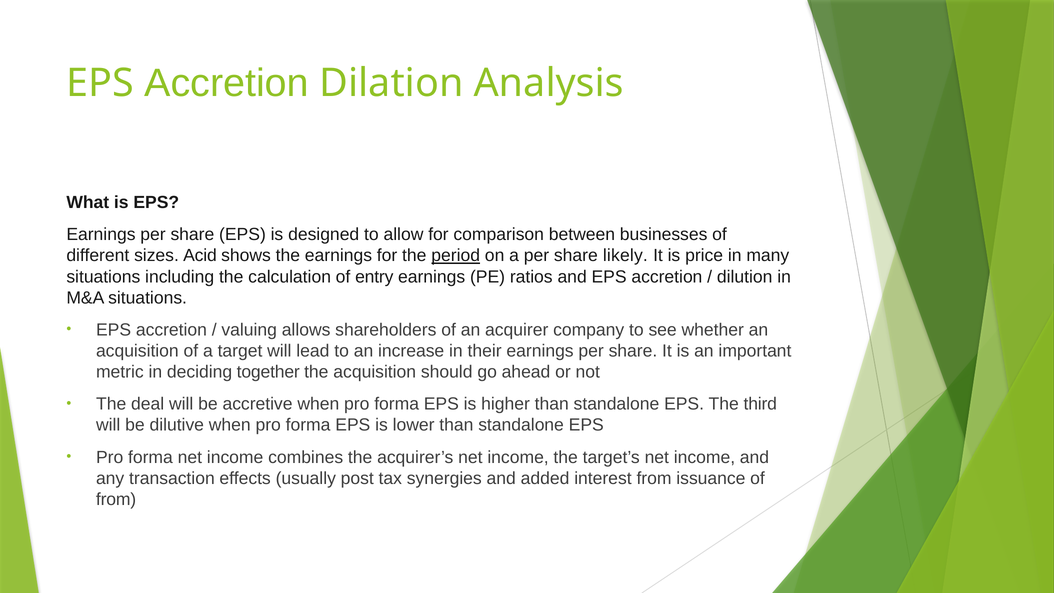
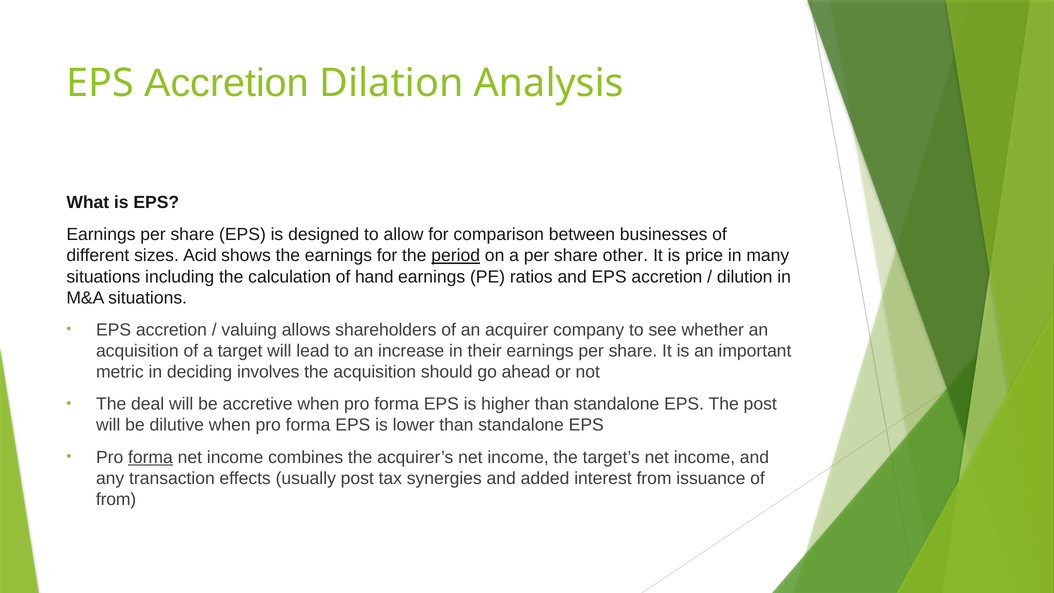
likely: likely -> other
entry: entry -> hand
together: together -> involves
The third: third -> post
forma at (150, 457) underline: none -> present
